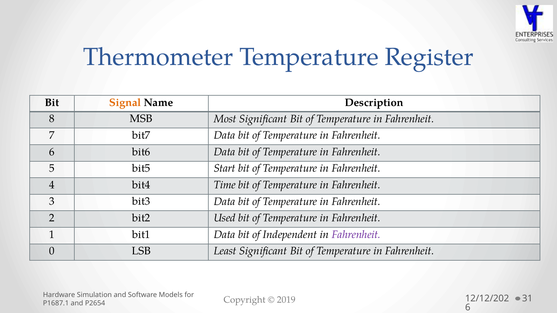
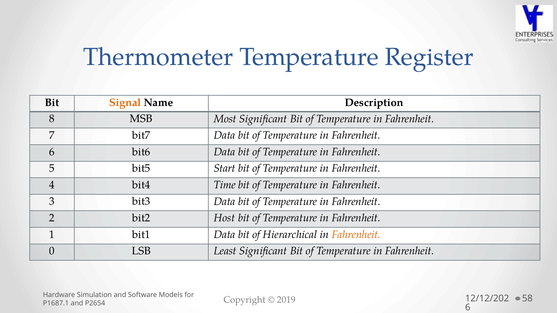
Used: Used -> Host
Independent: Independent -> Hierarchical
Fahrenheit at (356, 235) colour: purple -> orange
31: 31 -> 58
